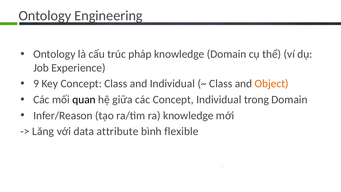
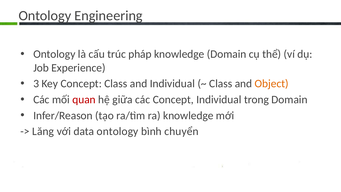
9: 9 -> 3
quan colour: black -> red
data attribute: attribute -> ontology
flexible: flexible -> chuyển
